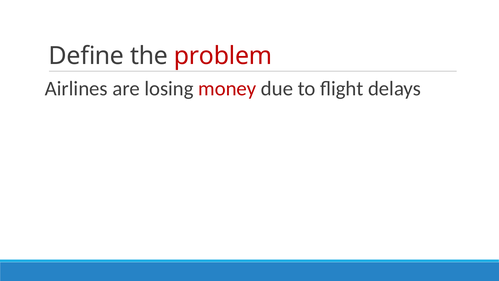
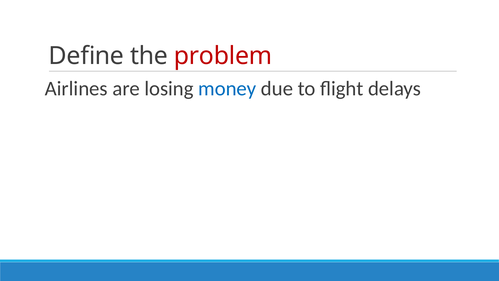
money colour: red -> blue
